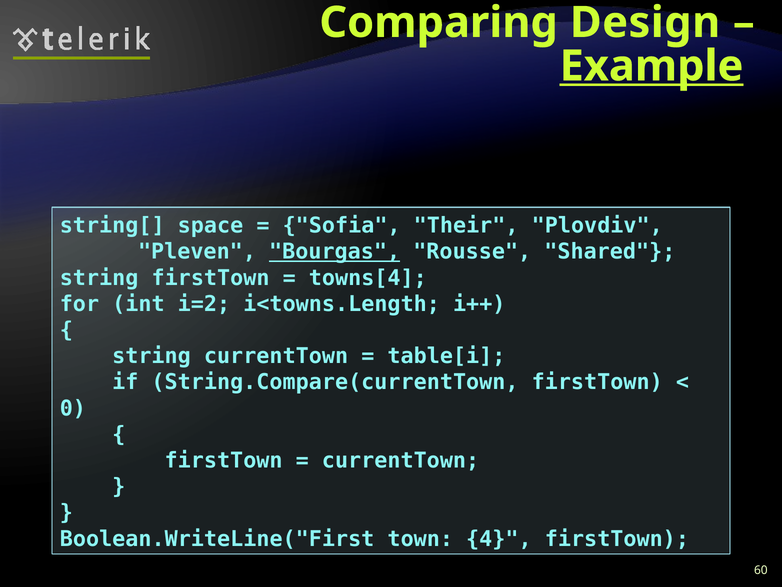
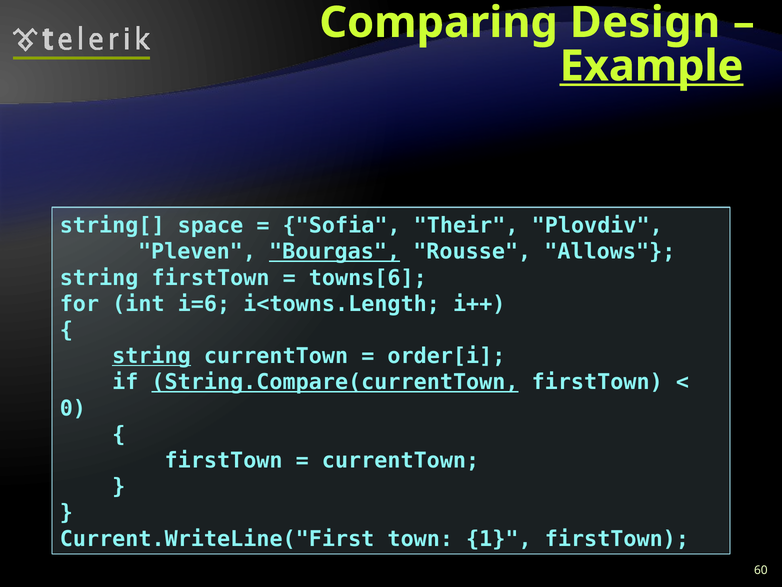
Shared: Shared -> Allows
towns[4: towns[4 -> towns[6
i=2: i=2 -> i=6
string at (151, 356) underline: none -> present
table[i: table[i -> order[i
String.Compare(currentTown underline: none -> present
Boolean.WriteLine("First: Boolean.WriteLine("First -> Current.WriteLine("First
4: 4 -> 1
